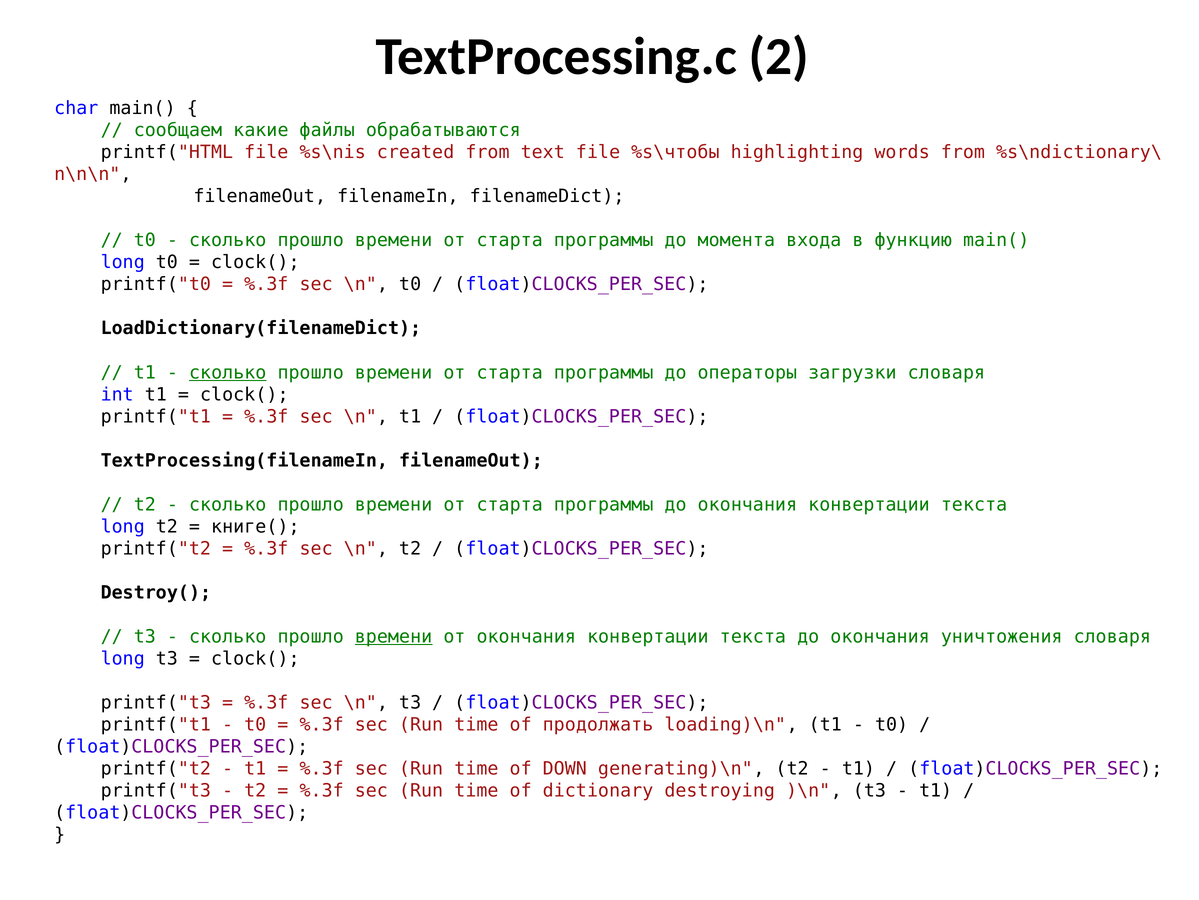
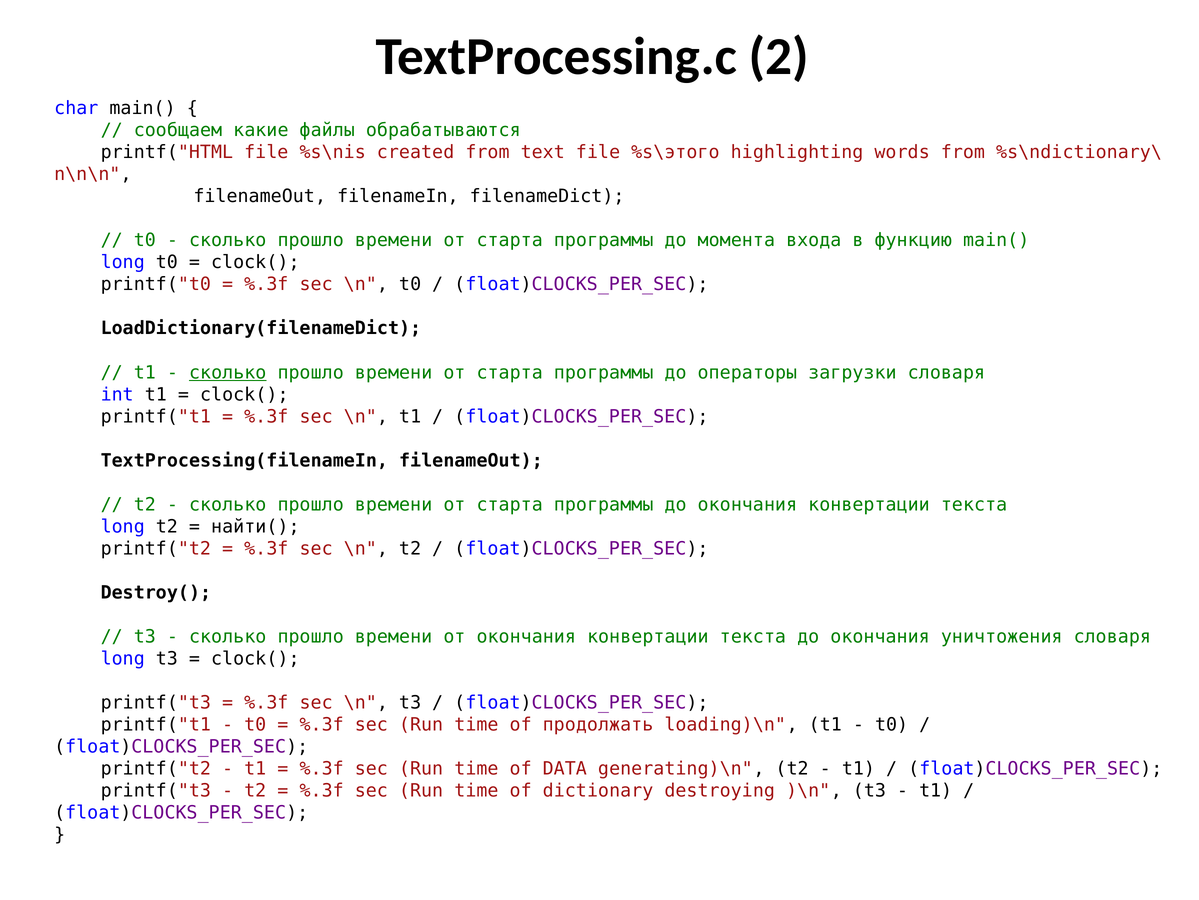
%s\чтобы: %s\чтобы -> %s\этого
книге(: книге( -> найти(
времени at (394, 636) underline: present -> none
DOWN: DOWN -> DATA
